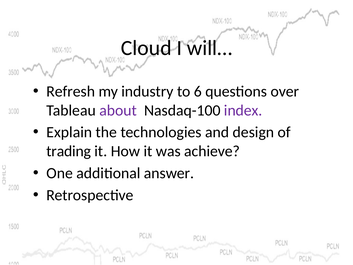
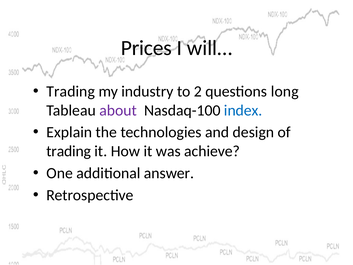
Cloud: Cloud -> Prices
Refresh at (71, 91): Refresh -> Trading
6: 6 -> 2
over: over -> long
index colour: purple -> blue
